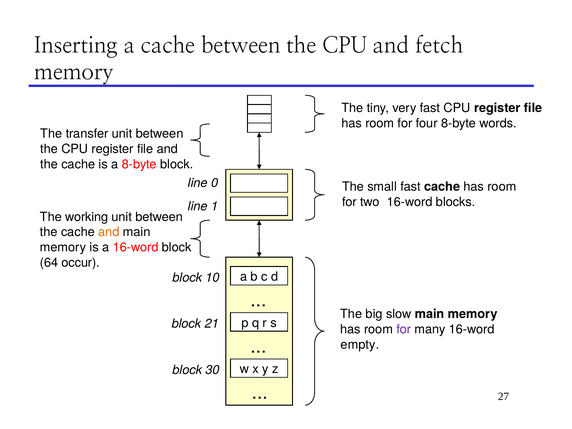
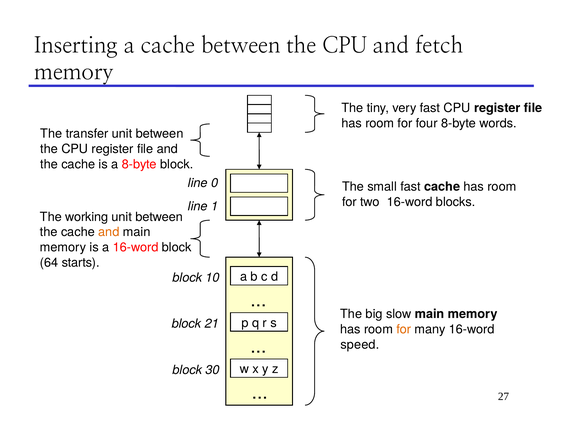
occur: occur -> starts
for at (404, 329) colour: purple -> orange
empty: empty -> speed
